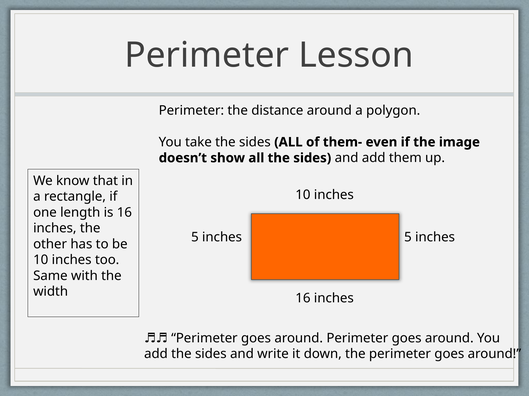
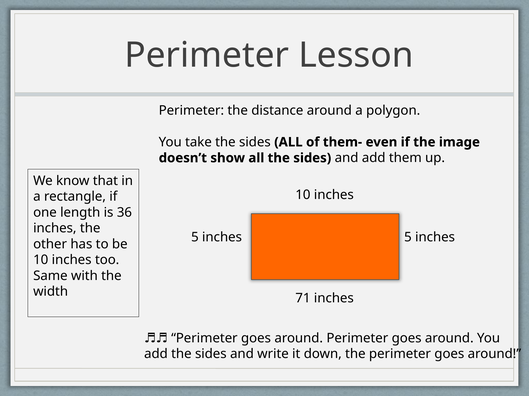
is 16: 16 -> 36
width 16: 16 -> 71
